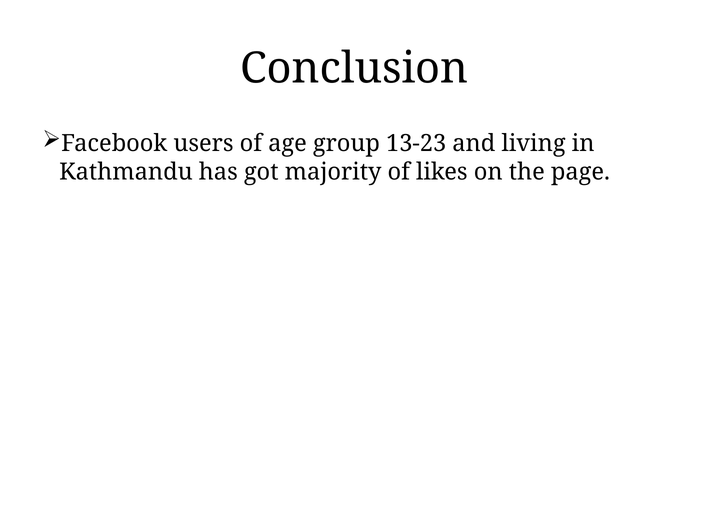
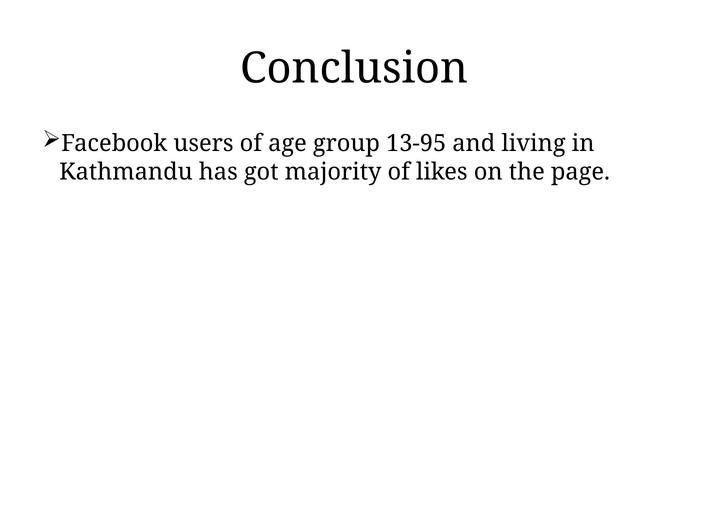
13-23: 13-23 -> 13-95
